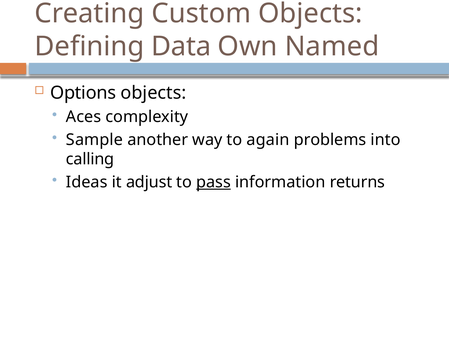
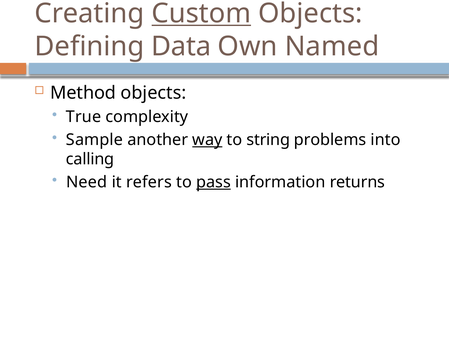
Custom underline: none -> present
Options: Options -> Method
Aces: Aces -> True
way underline: none -> present
again: again -> string
Ideas: Ideas -> Need
adjust: adjust -> refers
